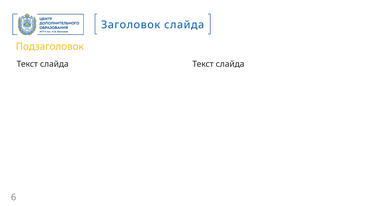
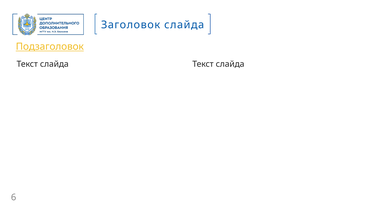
Подзаголовок underline: none -> present
